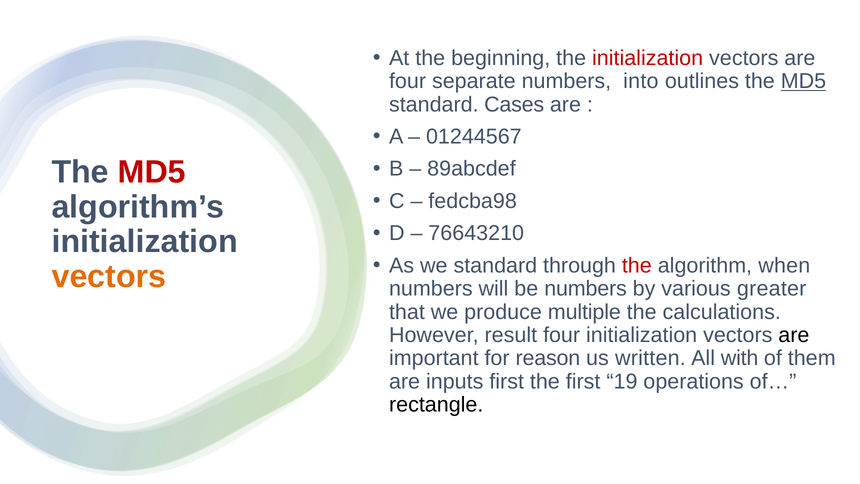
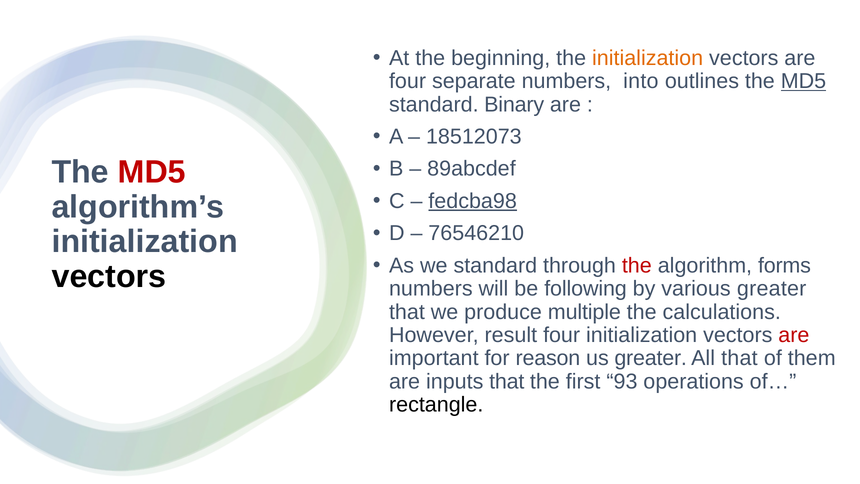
initialization at (648, 58) colour: red -> orange
Cases: Cases -> Binary
01244567: 01244567 -> 18512073
fedcba98 underline: none -> present
76643210: 76643210 -> 76546210
when: when -> forms
vectors at (109, 277) colour: orange -> black
be numbers: numbers -> following
are at (794, 335) colour: black -> red
us written: written -> greater
All with: with -> that
inputs first: first -> that
19: 19 -> 93
